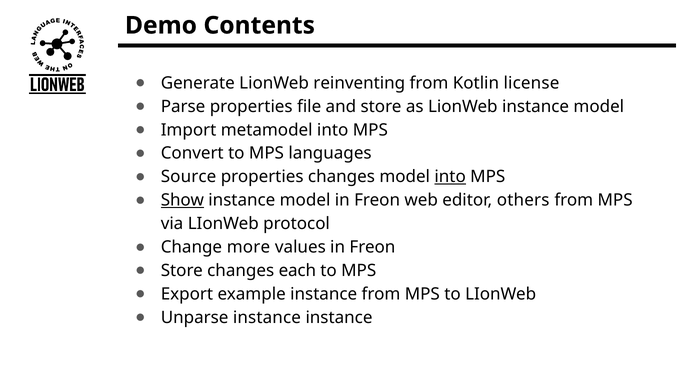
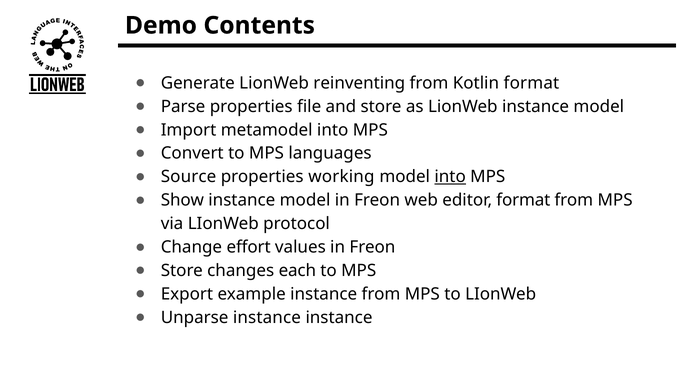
Kotlin license: license -> format
properties changes: changes -> working
Show underline: present -> none
editor others: others -> format
more: more -> effort
